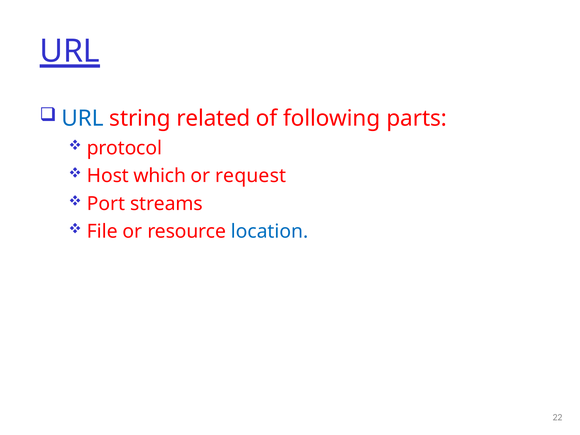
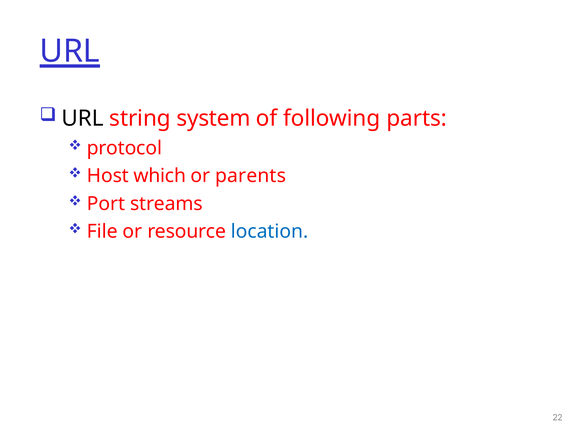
URL at (82, 118) colour: blue -> black
related: related -> system
request: request -> parents
